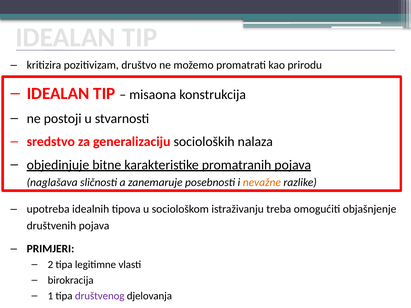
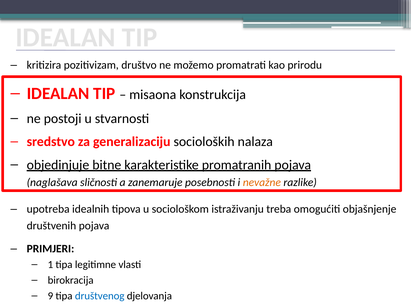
2: 2 -> 1
1: 1 -> 9
društvenog colour: purple -> blue
